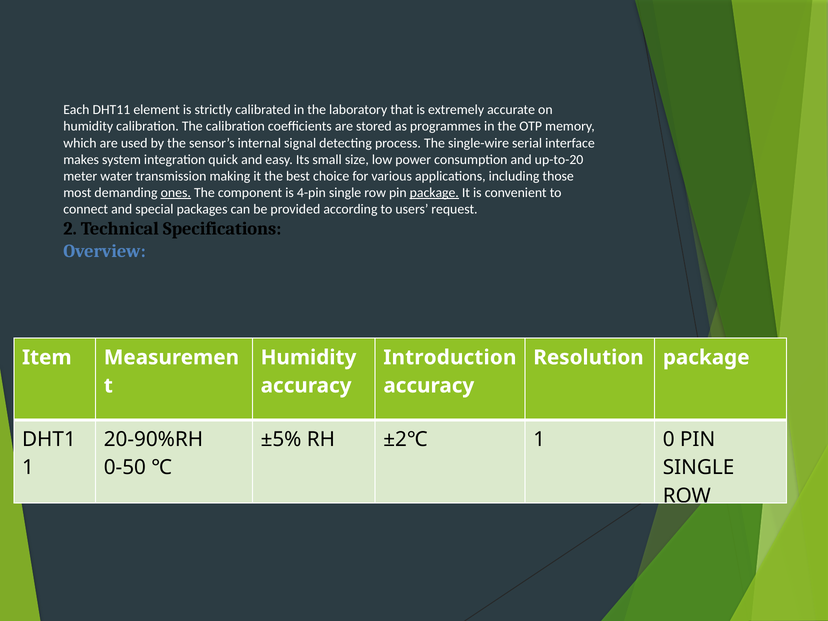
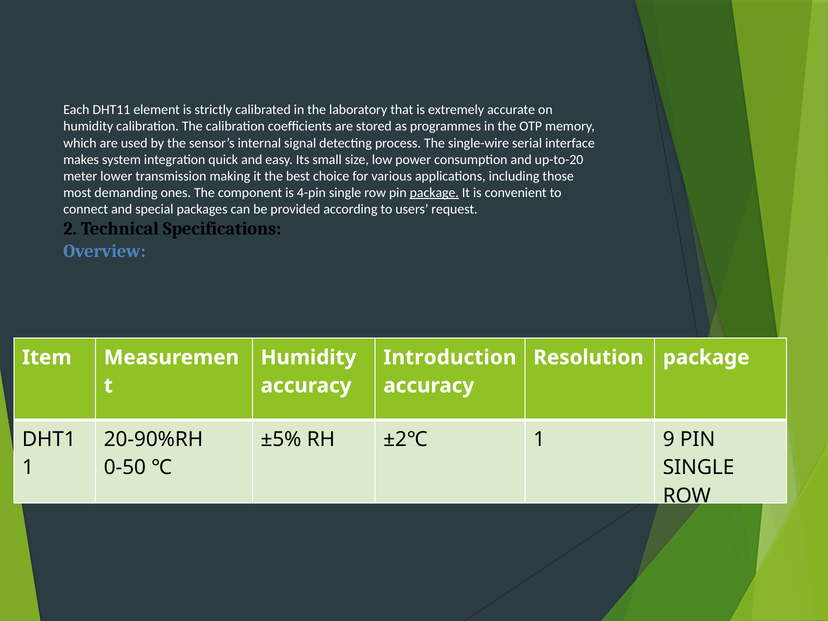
water: water -> lower
ones underline: present -> none
0: 0 -> 9
